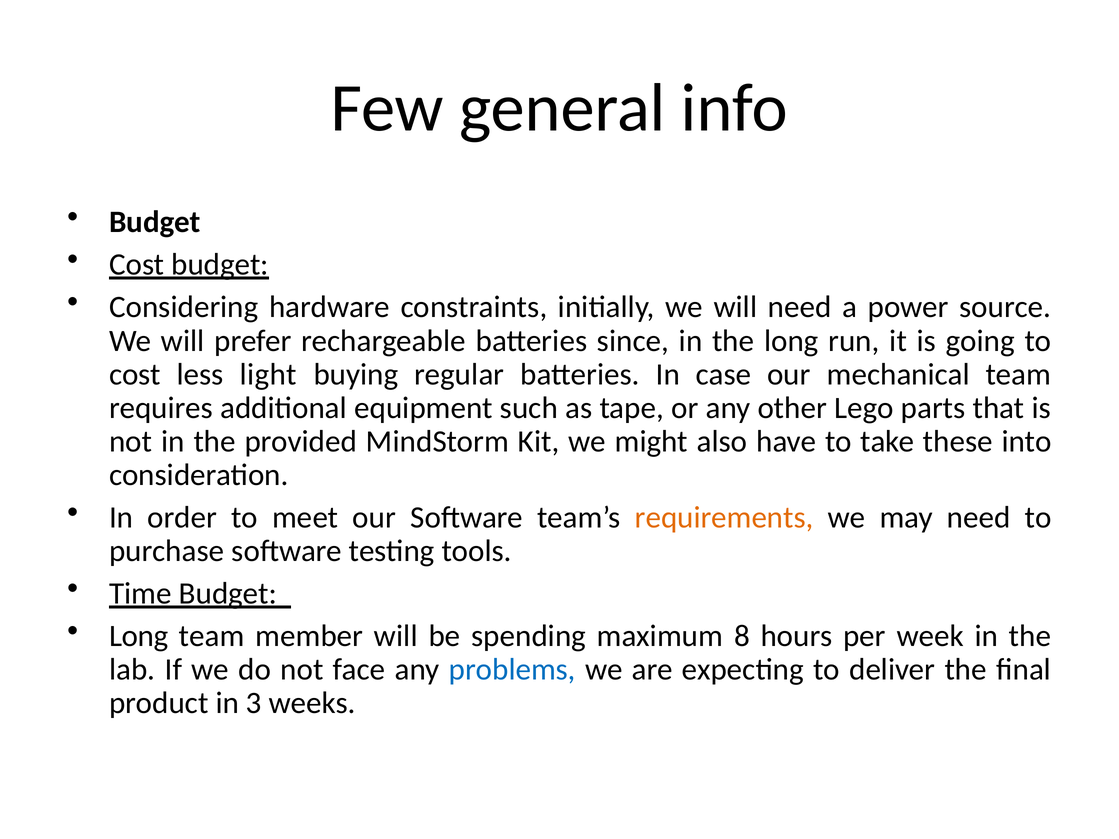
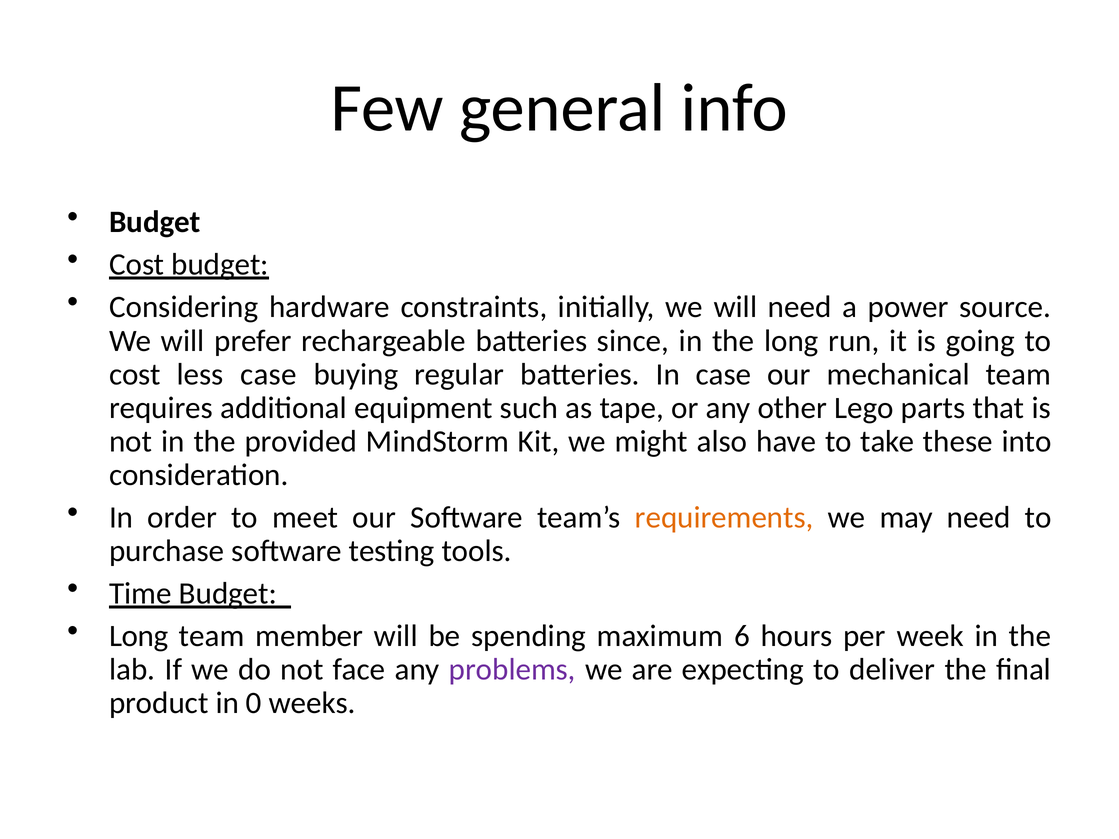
less light: light -> case
8: 8 -> 6
problems colour: blue -> purple
3: 3 -> 0
